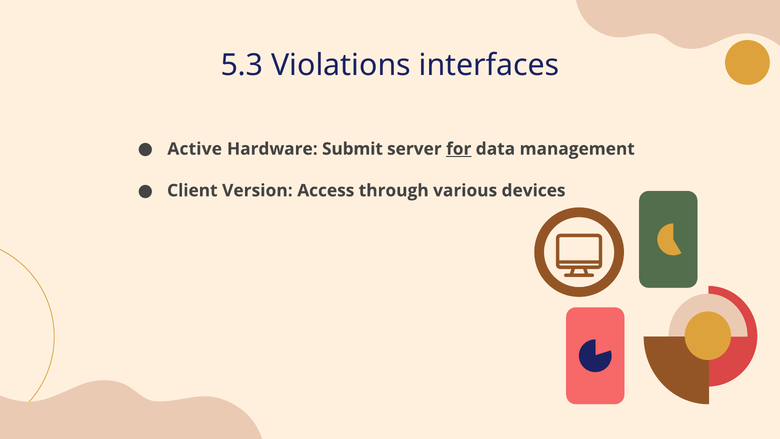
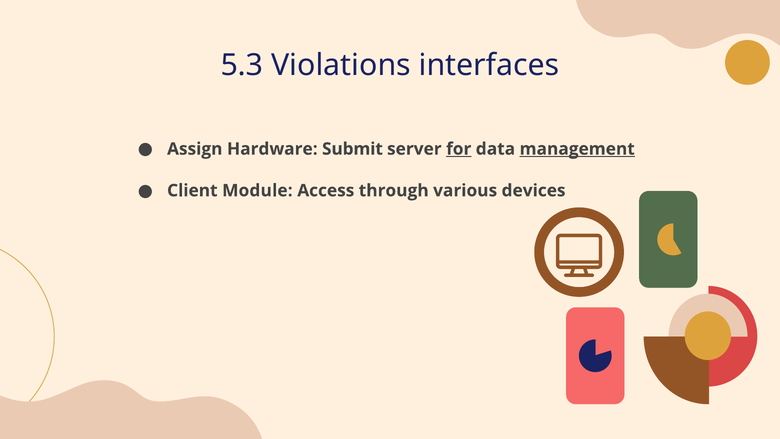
Active: Active -> Assign
management underline: none -> present
Version: Version -> Module
